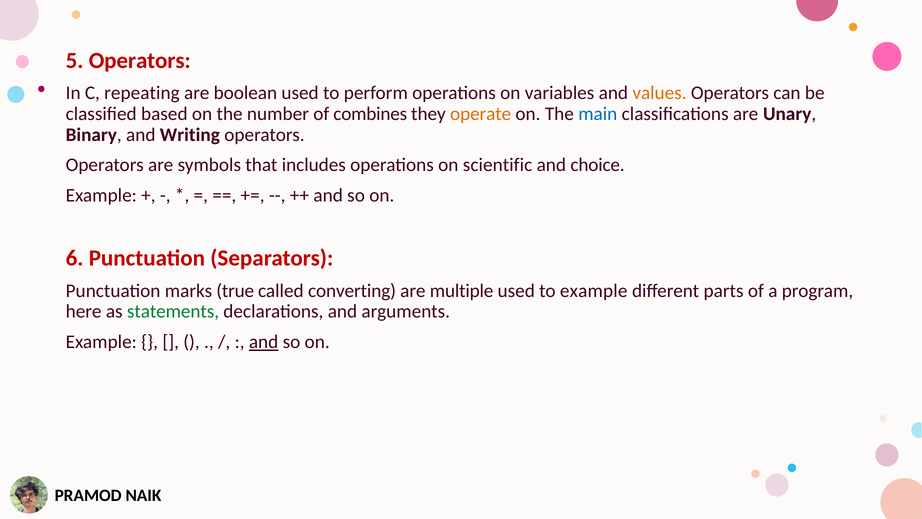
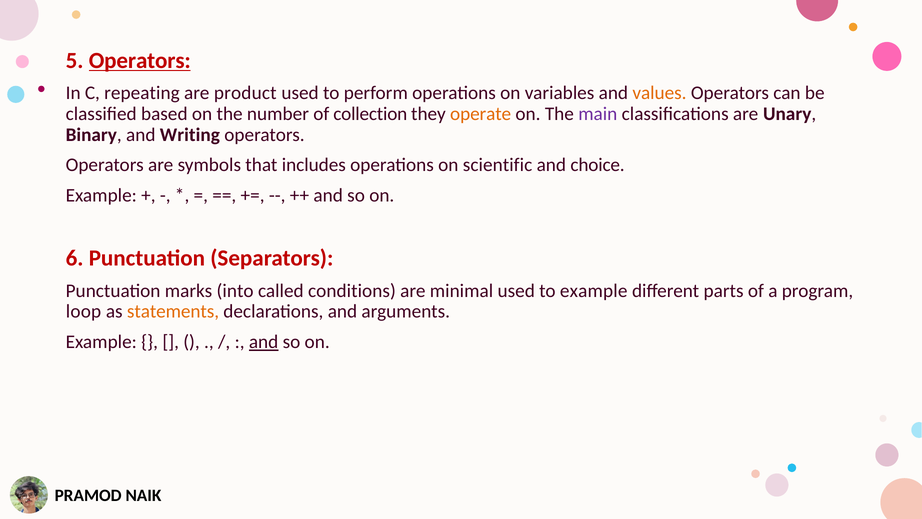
Operators at (140, 61) underline: none -> present
boolean: boolean -> product
combines: combines -> collection
main colour: blue -> purple
true: true -> into
converting: converting -> conditions
multiple: multiple -> minimal
here: here -> loop
statements colour: green -> orange
